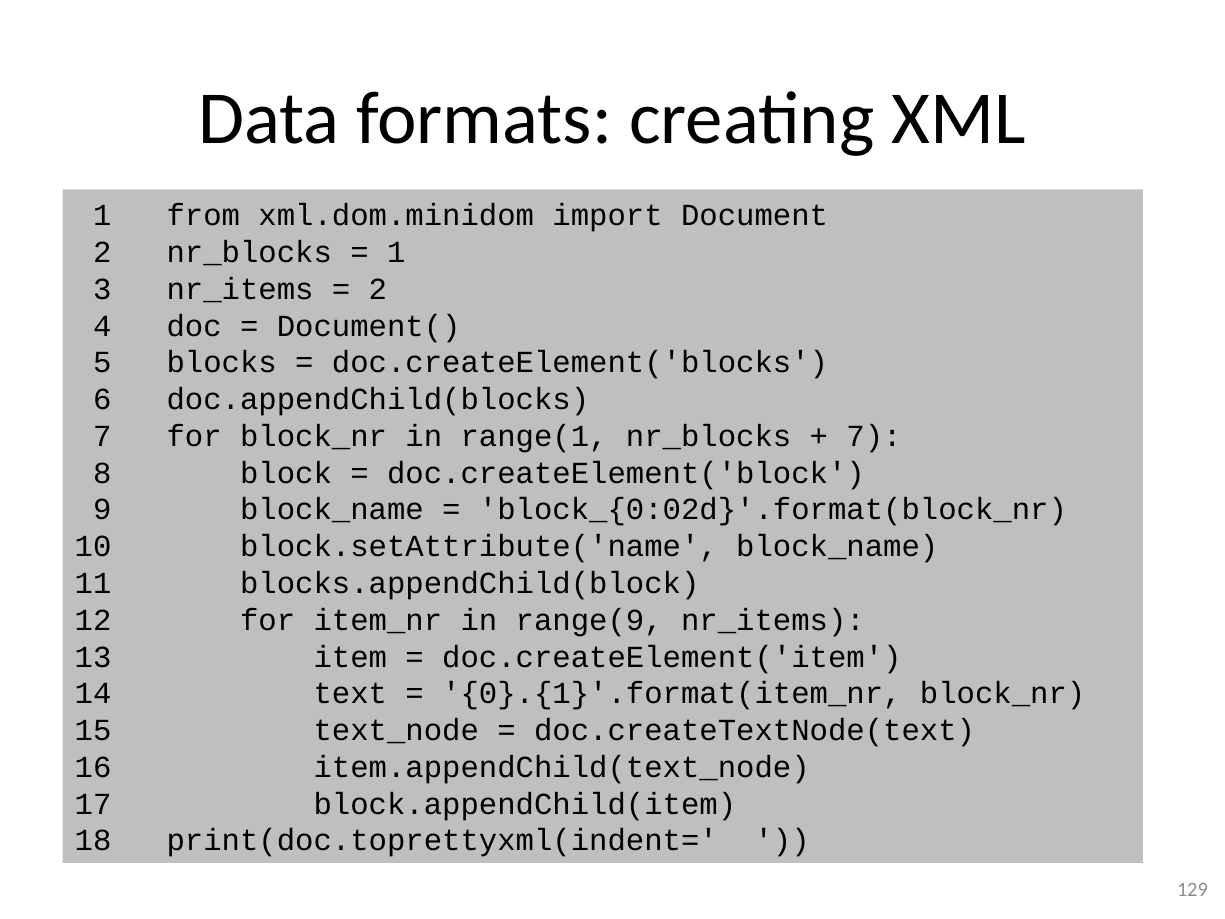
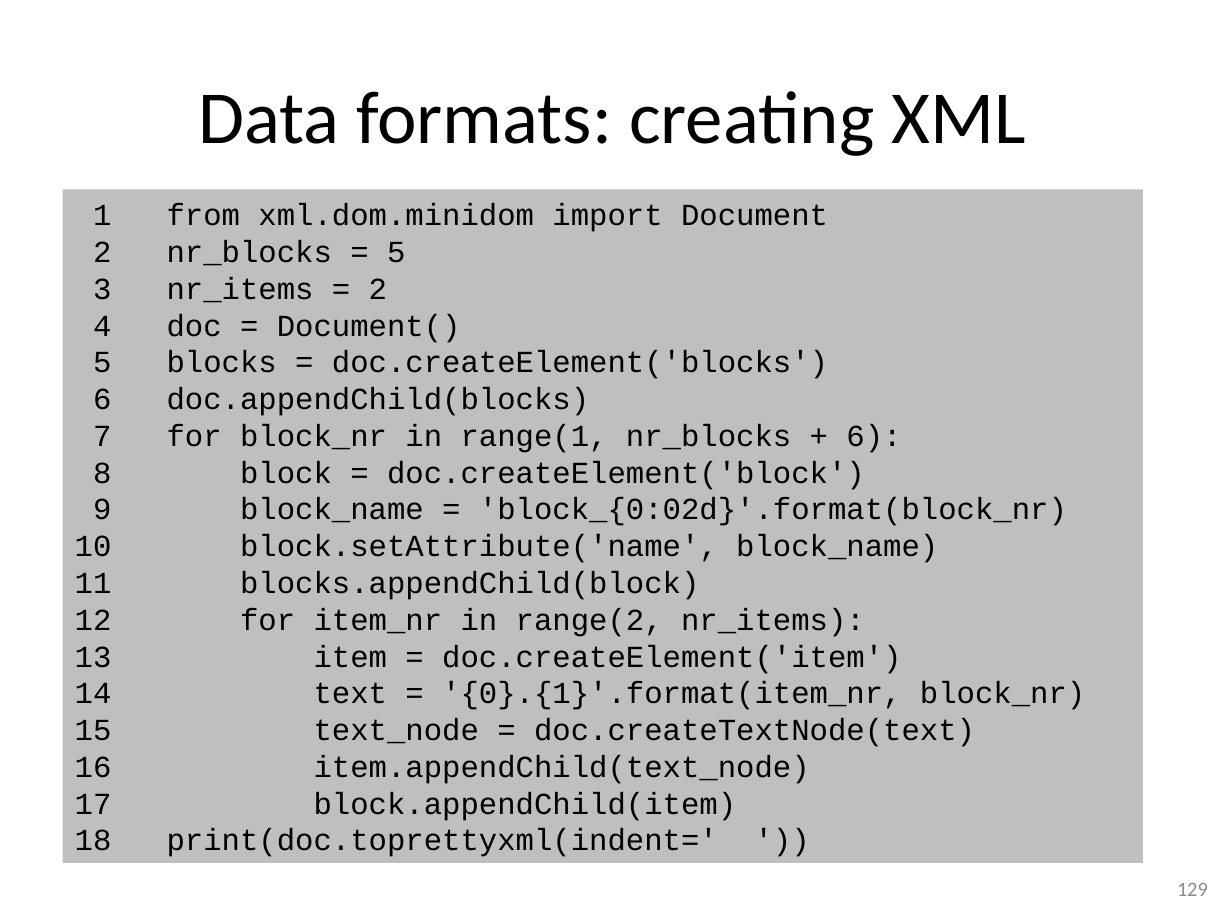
1 at (396, 252): 1 -> 5
7 at (874, 436): 7 -> 6
range(9: range(9 -> range(2
